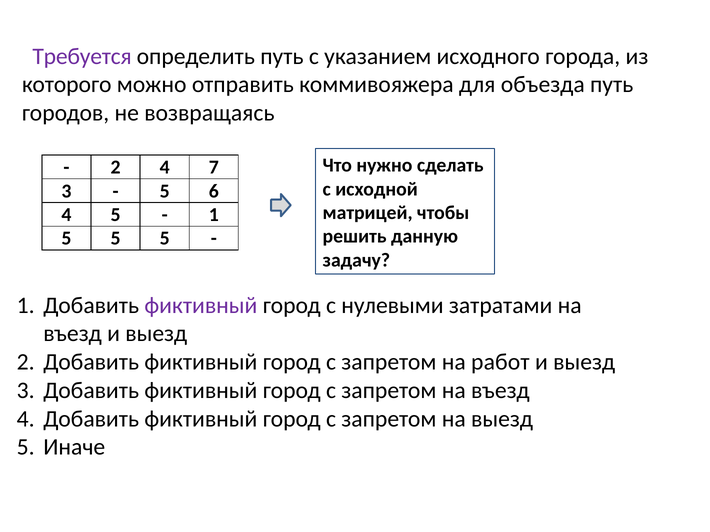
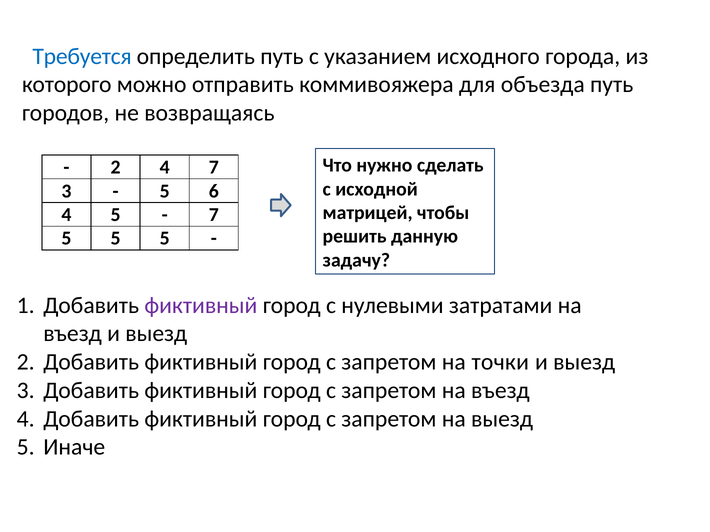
Требуется colour: purple -> blue
1 at (214, 215): 1 -> 7
работ: работ -> точки
